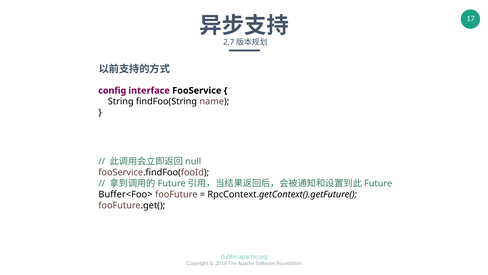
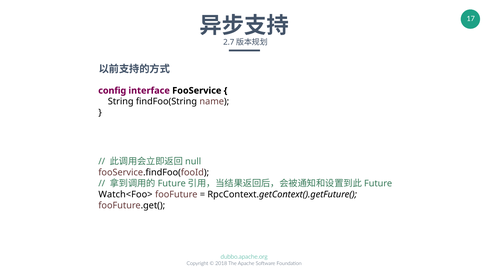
Buffer<Foo>: Buffer<Foo> -> Watch<Foo>
